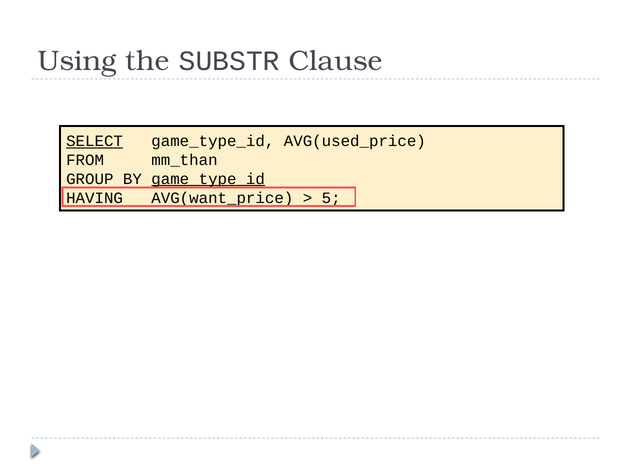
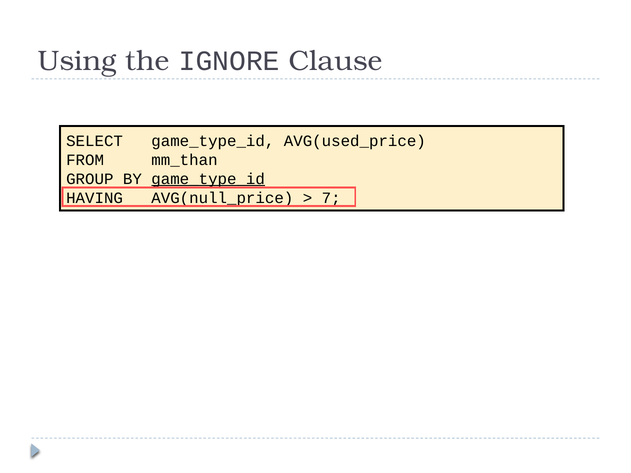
SUBSTR: SUBSTR -> IGNORE
SELECT underline: present -> none
AVG(want_price: AVG(want_price -> AVG(null_price
5: 5 -> 7
